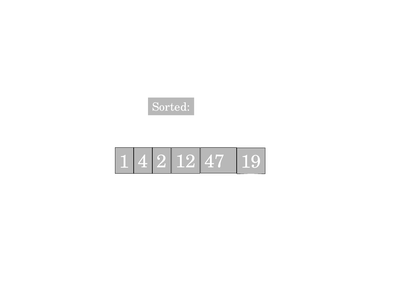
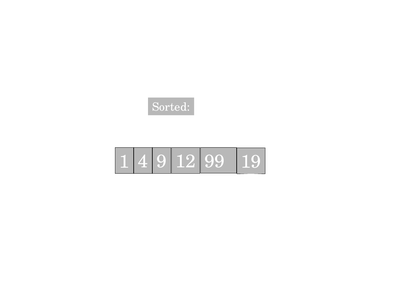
47: 47 -> 99
2: 2 -> 9
